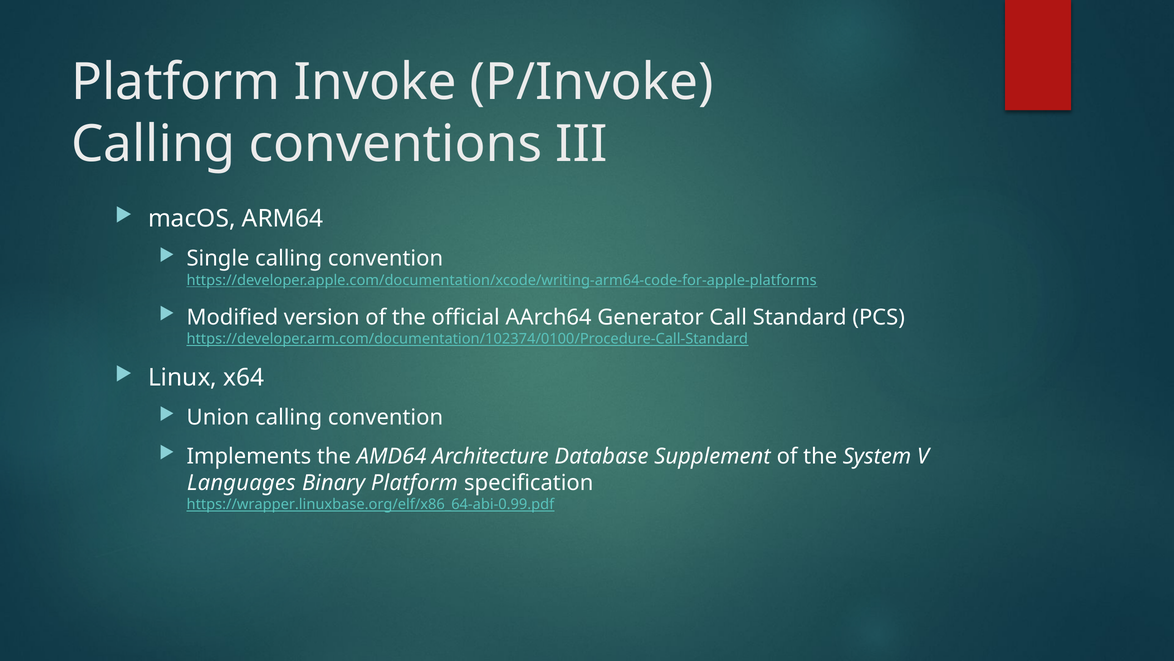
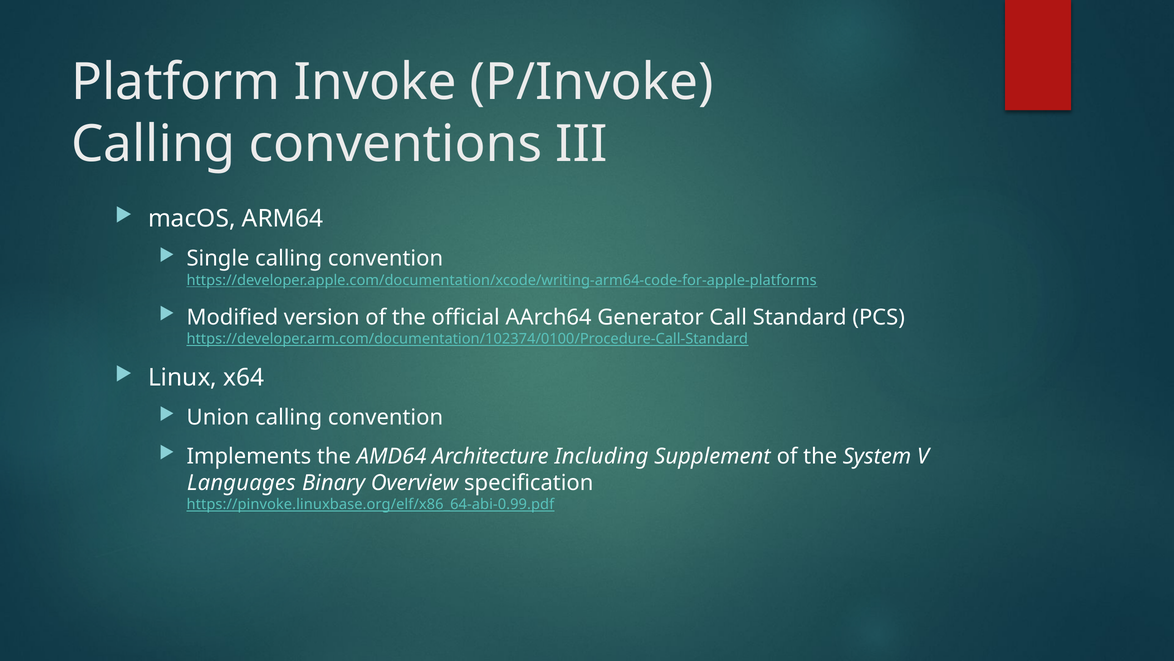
Database: Database -> Including
Binary Platform: Platform -> Overview
https://wrapper.linuxbase.org/elf/x86_64-abi-0.99.pdf: https://wrapper.linuxbase.org/elf/x86_64-abi-0.99.pdf -> https://pinvoke.linuxbase.org/elf/x86_64-abi-0.99.pdf
